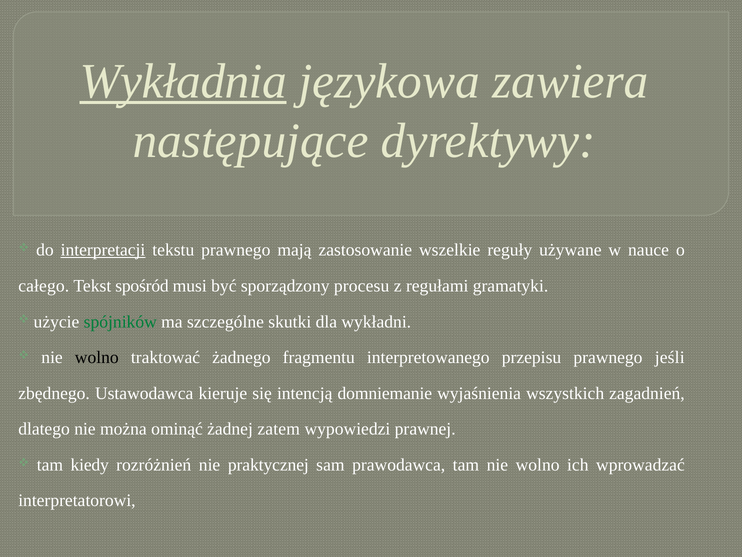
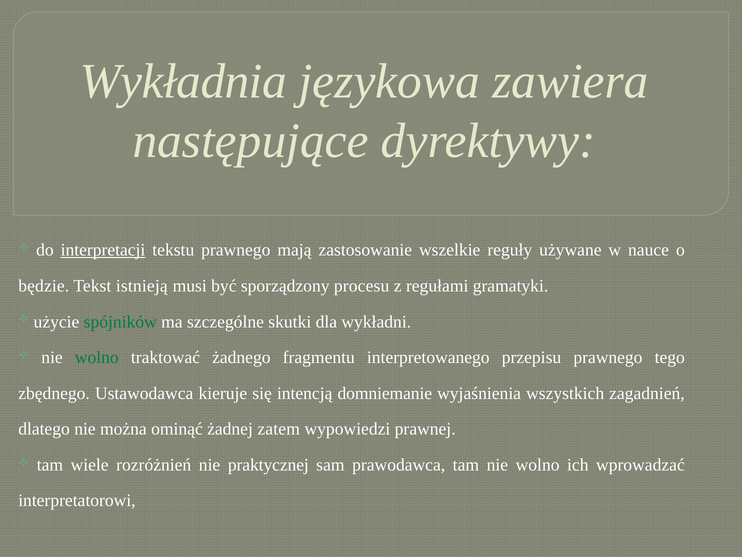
Wykładnia underline: present -> none
całego: całego -> będzie
spośród: spośród -> istnieją
wolno at (97, 357) colour: black -> green
jeśli: jeśli -> tego
kiedy: kiedy -> wiele
